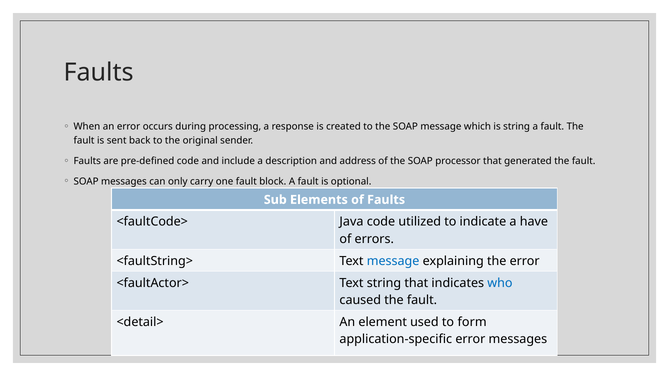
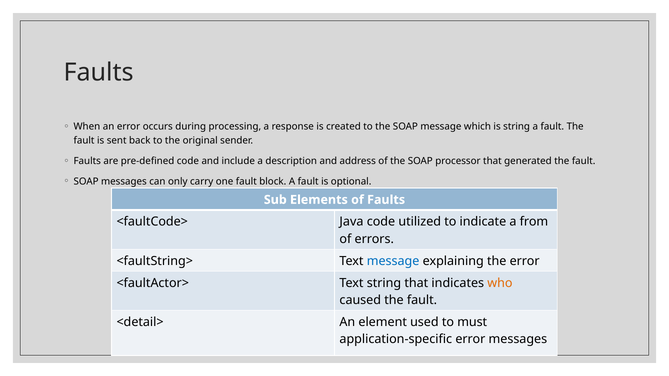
have: have -> from
who colour: blue -> orange
form: form -> must
